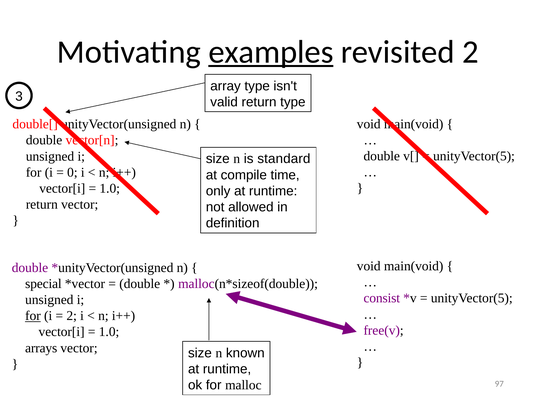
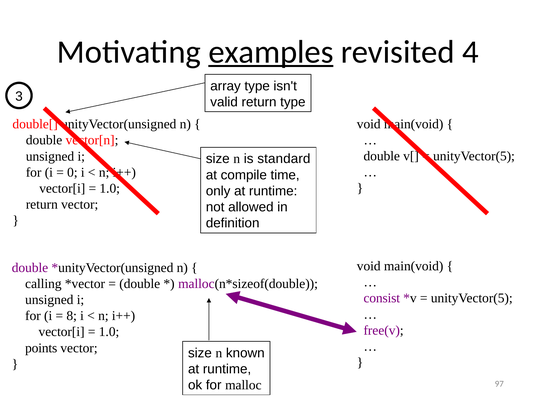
revisited 2: 2 -> 4
special: special -> calling
for at (33, 316) underline: present -> none
2 at (72, 316): 2 -> 8
arrays: arrays -> points
